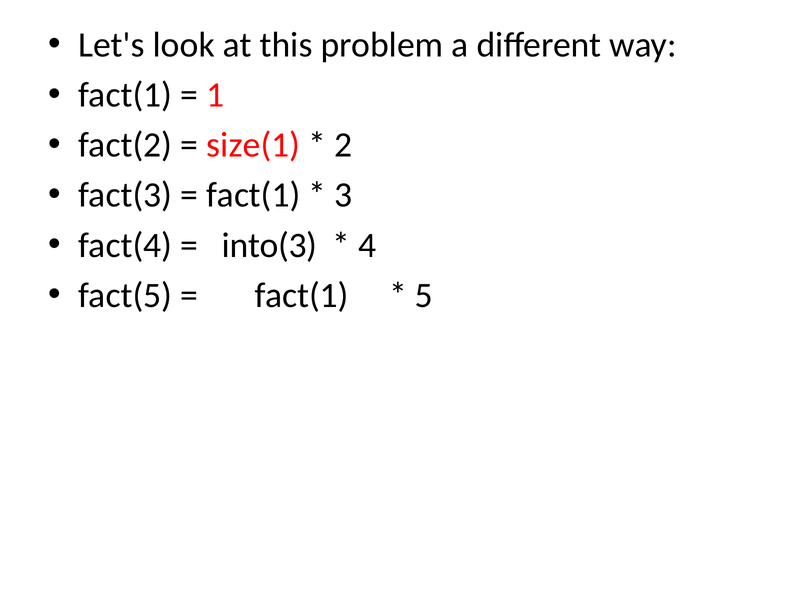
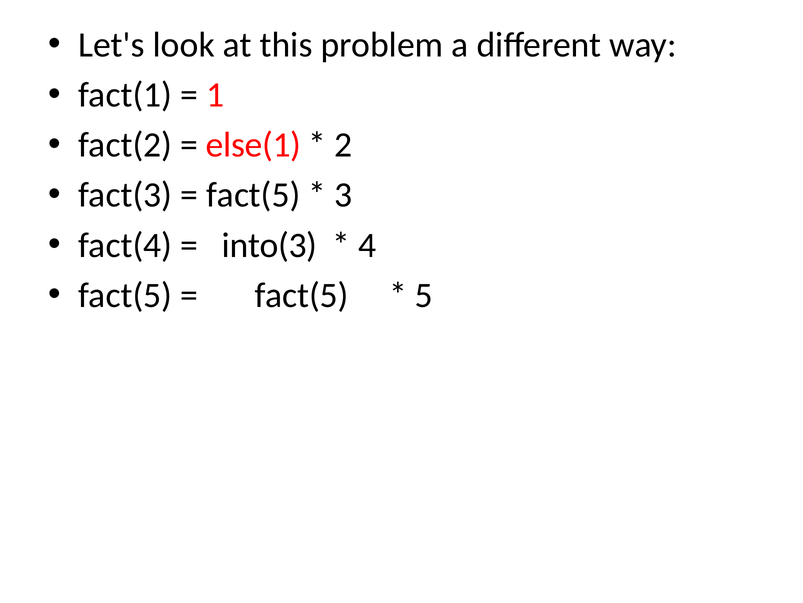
size(1: size(1 -> else(1
fact(1 at (253, 195): fact(1 -> fact(5
fact(1 at (302, 295): fact(1 -> fact(5
